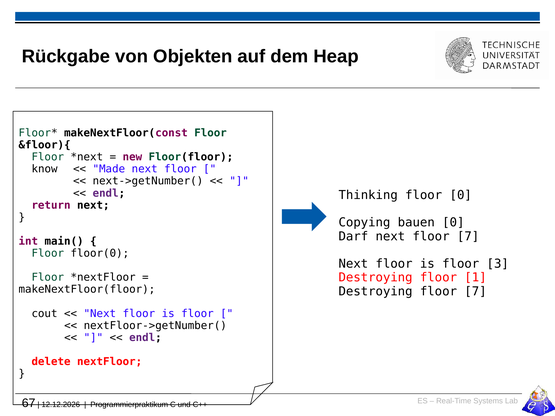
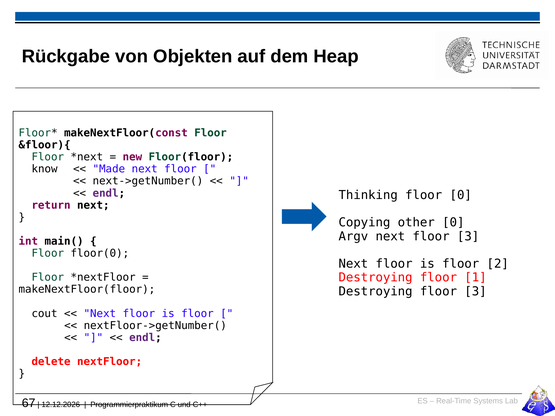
bauen: bauen -> other
Darf: Darf -> Argv
next floor 7: 7 -> 3
3: 3 -> 2
Destroying floor 7: 7 -> 3
